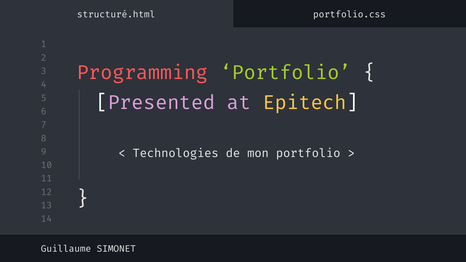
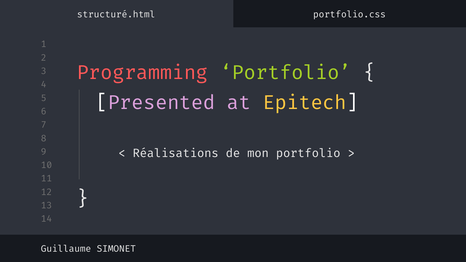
Technologies: Technologies -> Réalisations
